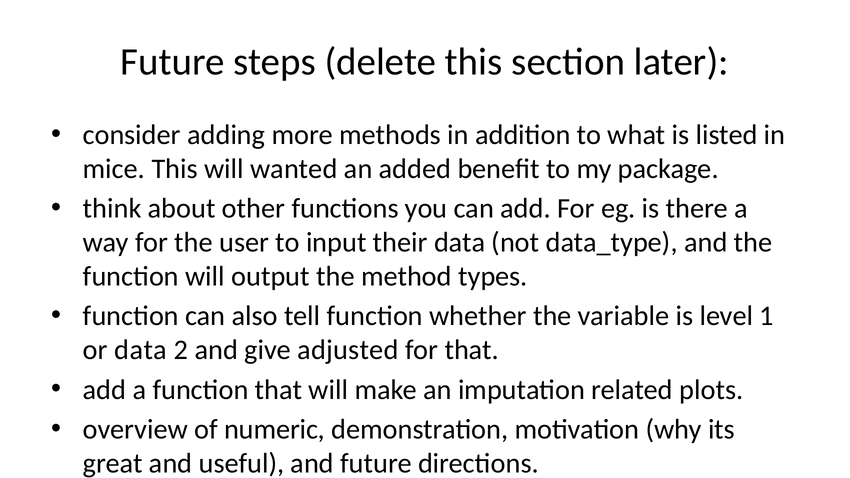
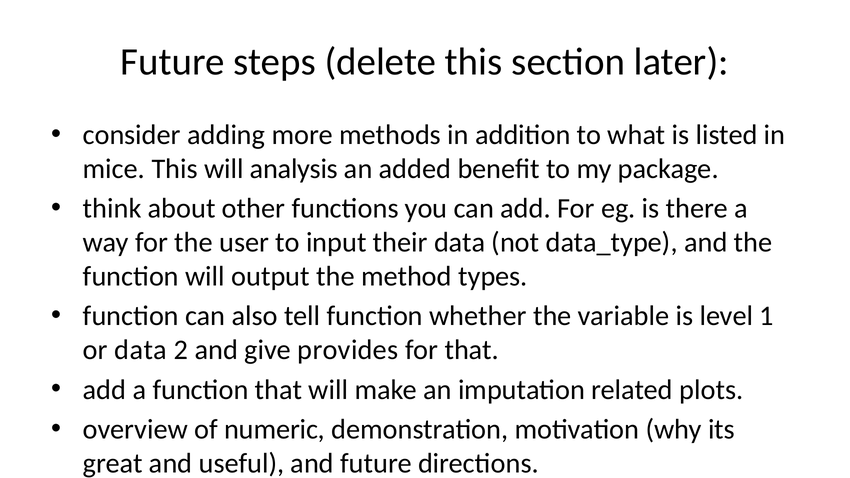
will wanted: wanted -> analysis
give adjusted: adjusted -> provides
